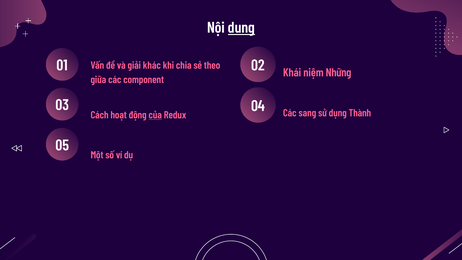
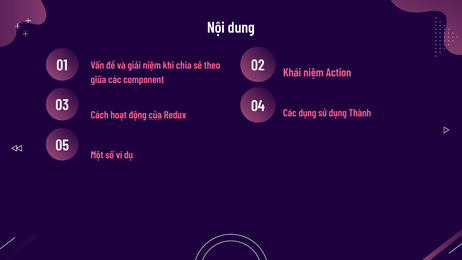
dung underline: present -> none
giải khác: khác -> niệm
Những: Những -> Action
sang at (307, 113): sang -> dụng
